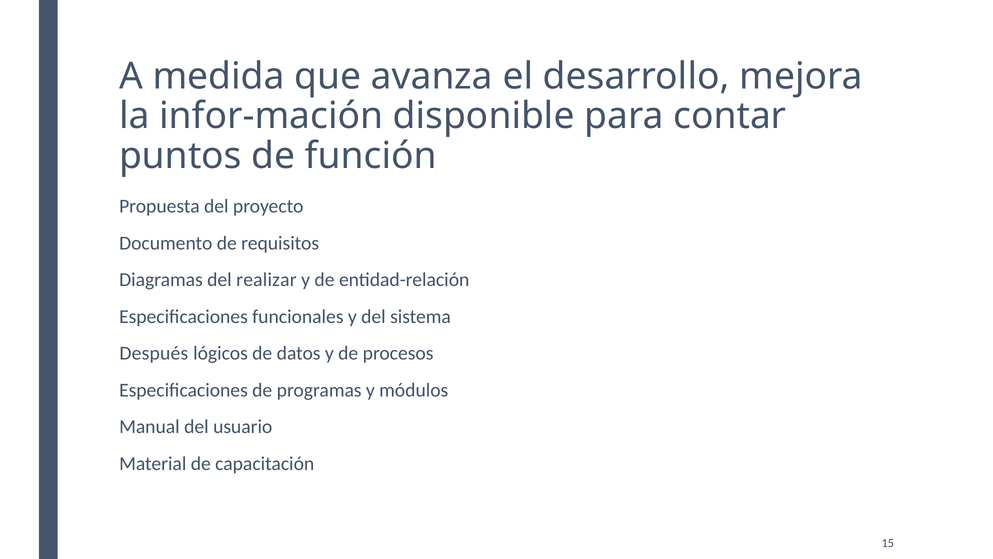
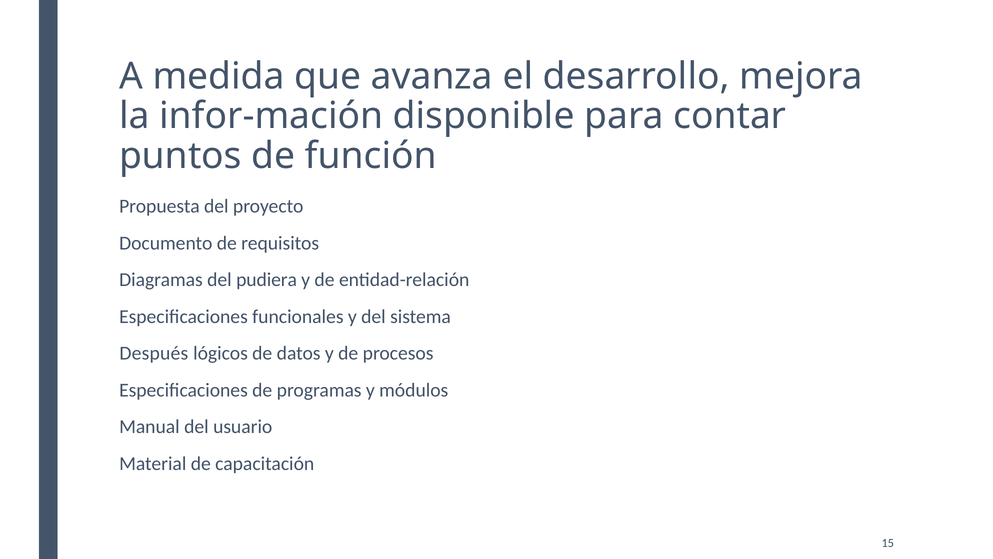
realizar: realizar -> pudiera
